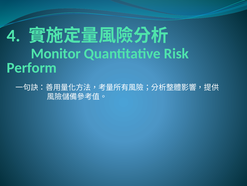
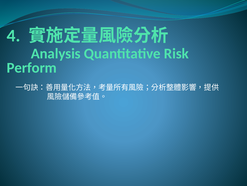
Monitor: Monitor -> Analysis
